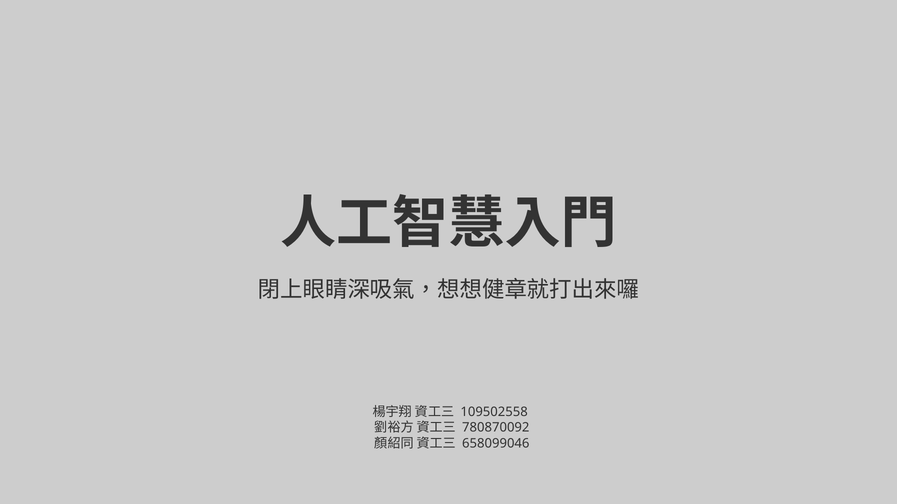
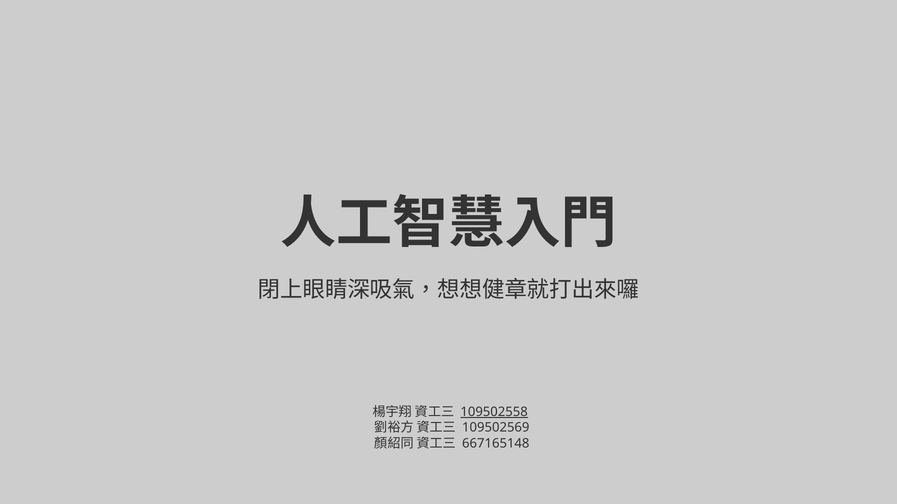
109502558 underline: none -> present
780870092: 780870092 -> 109502569
658099046: 658099046 -> 667165148
